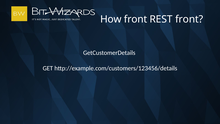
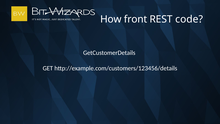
REST front: front -> code
